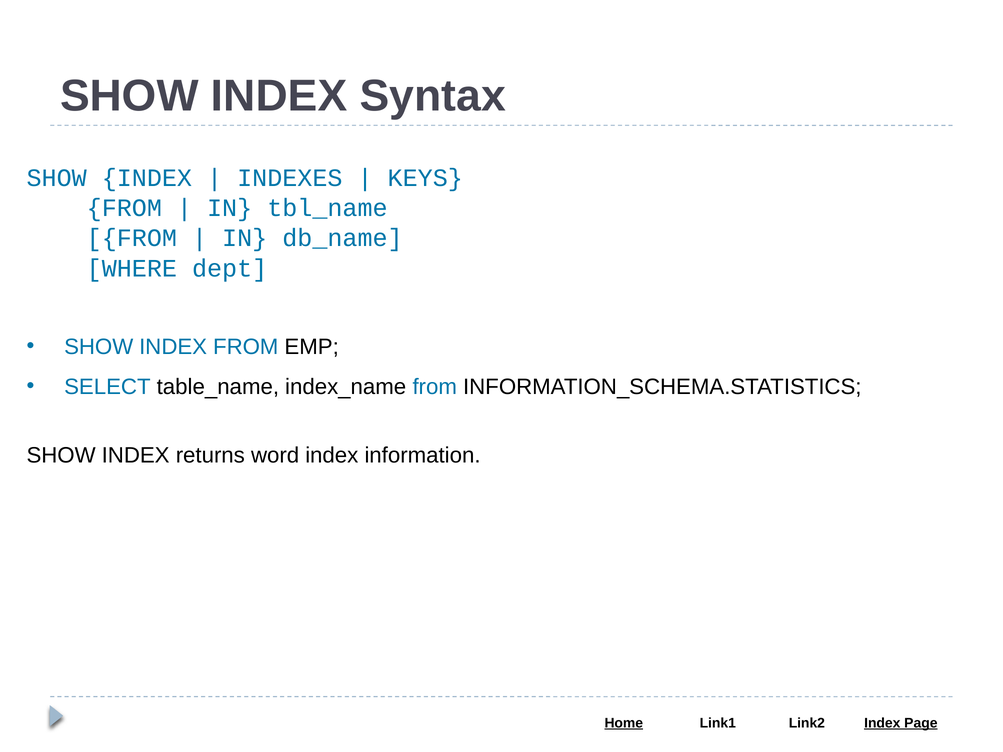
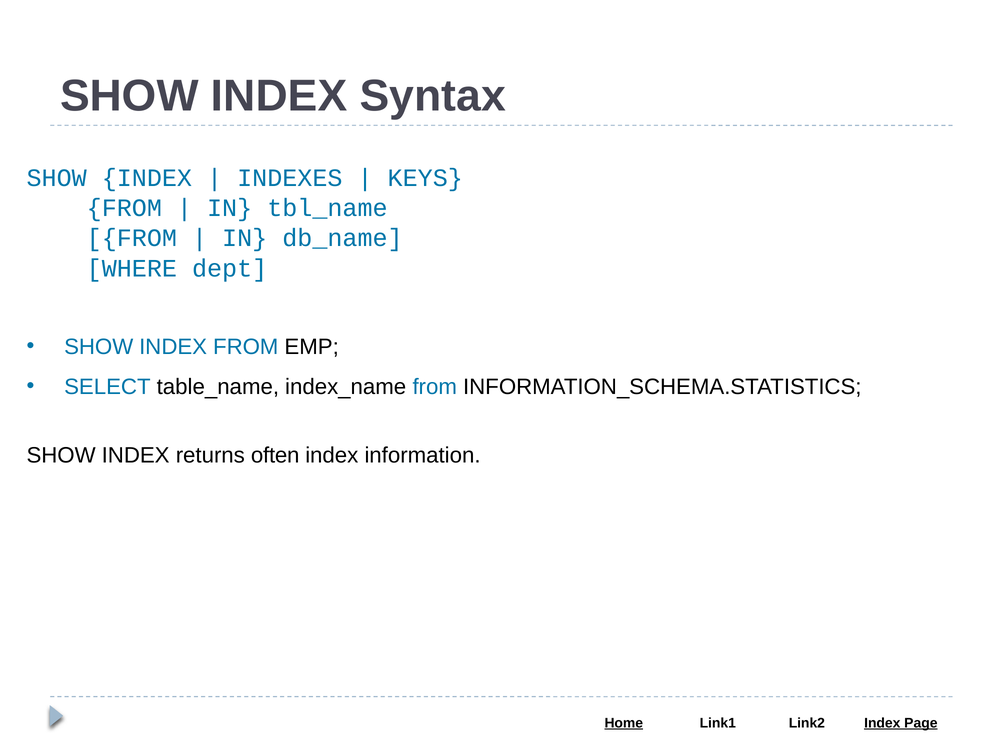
word: word -> often
